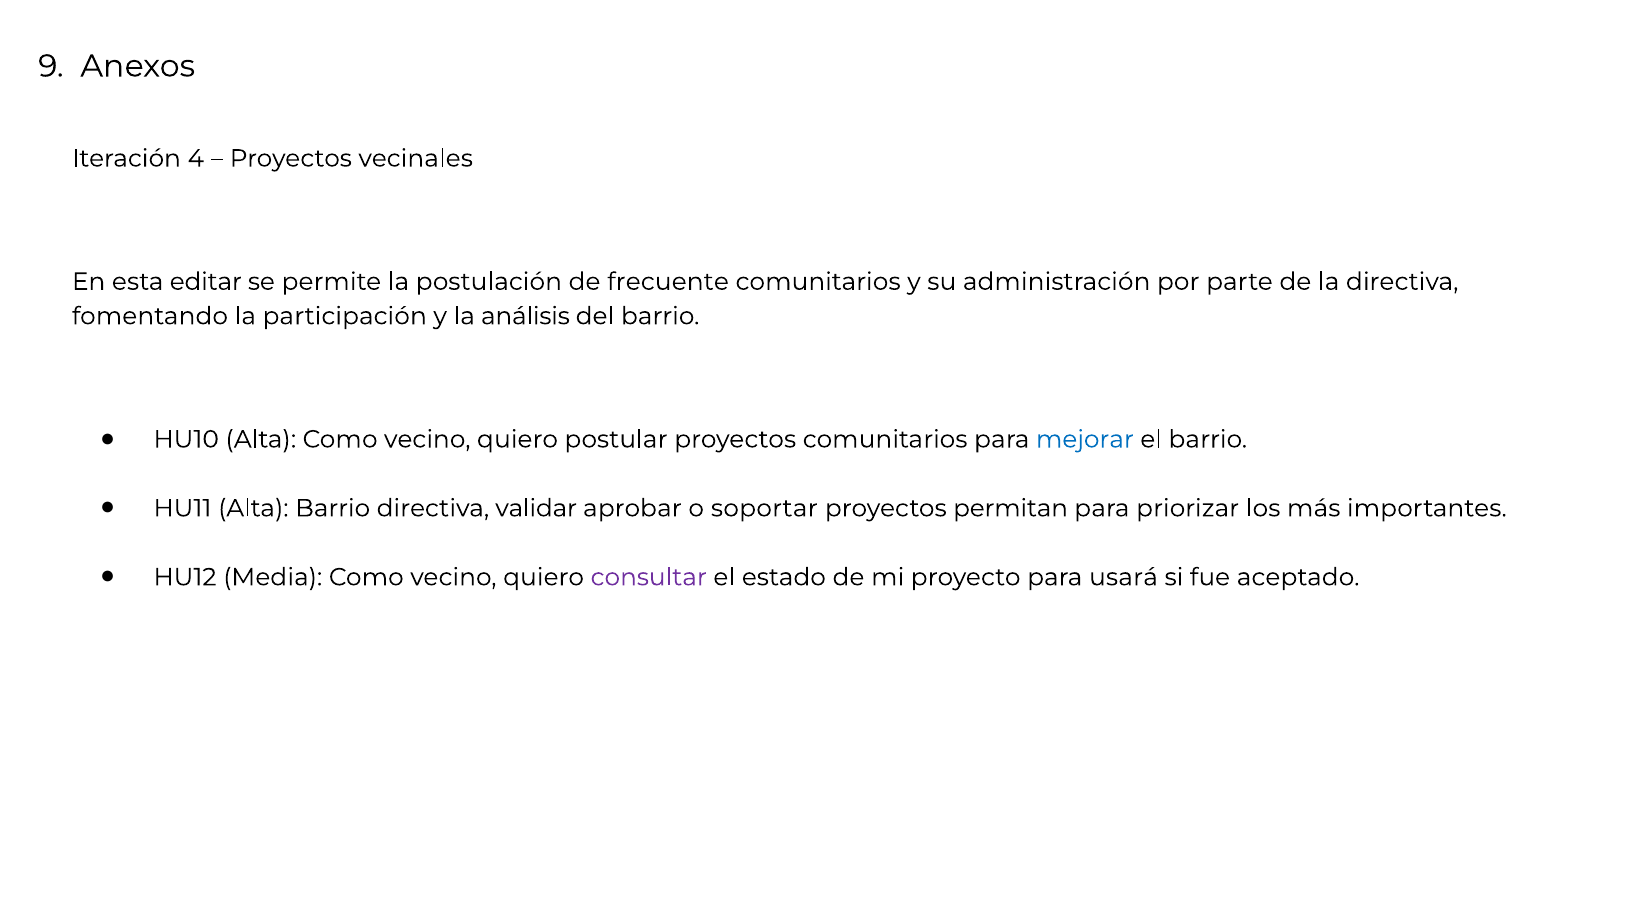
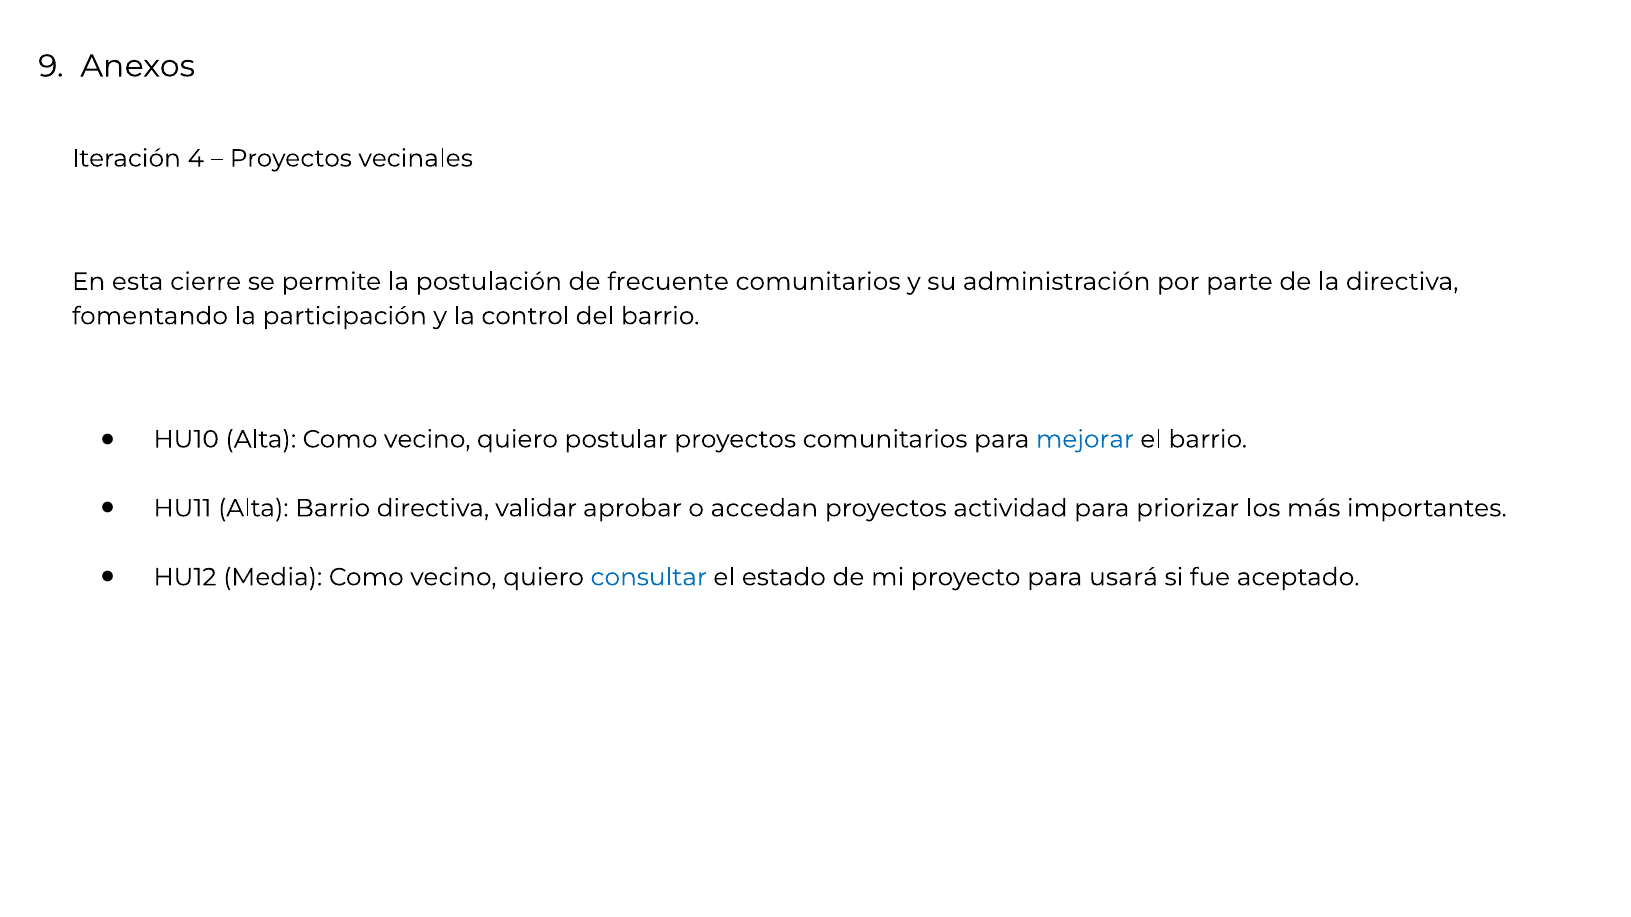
editar: editar -> cierre
análisis: análisis -> control
soportar: soportar -> accedan
permitan: permitan -> actividad
consultar colour: purple -> blue
